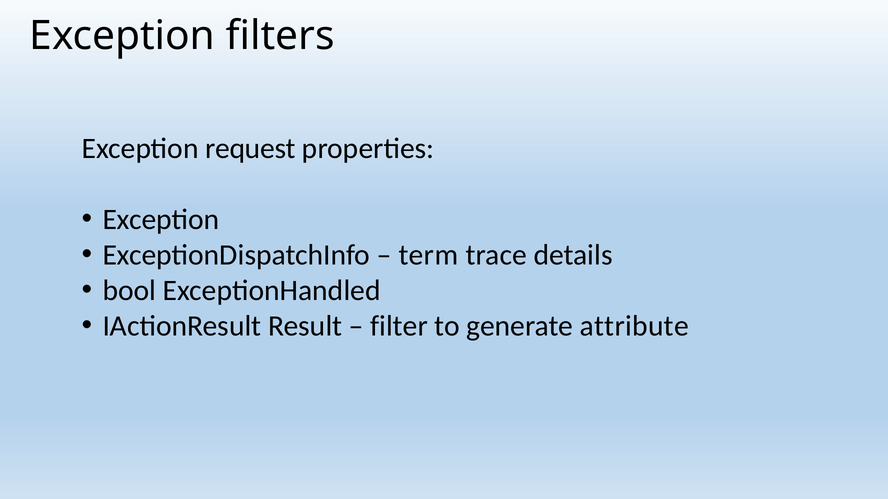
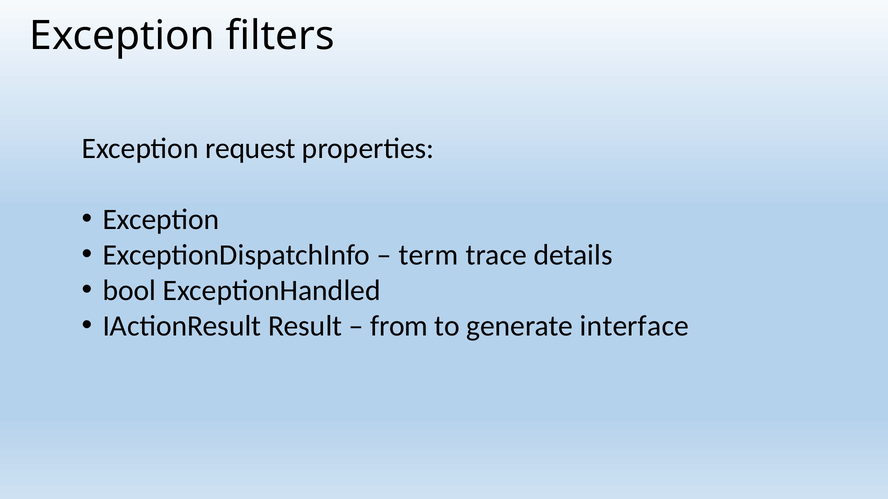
filter: filter -> from
attribute: attribute -> interface
